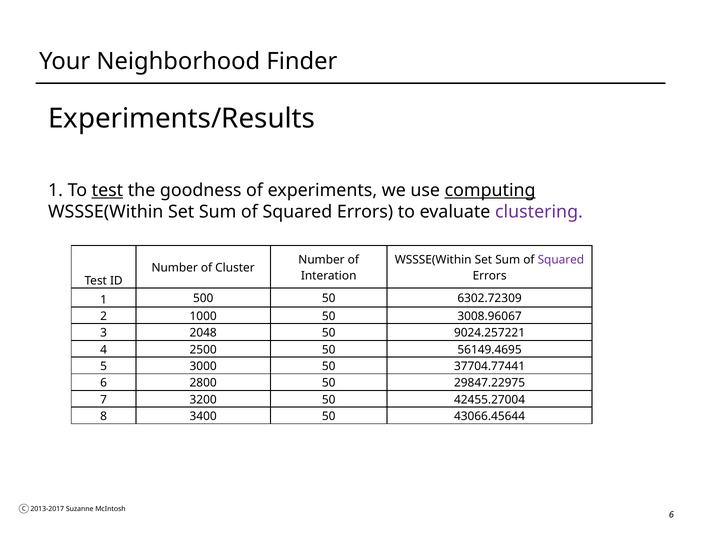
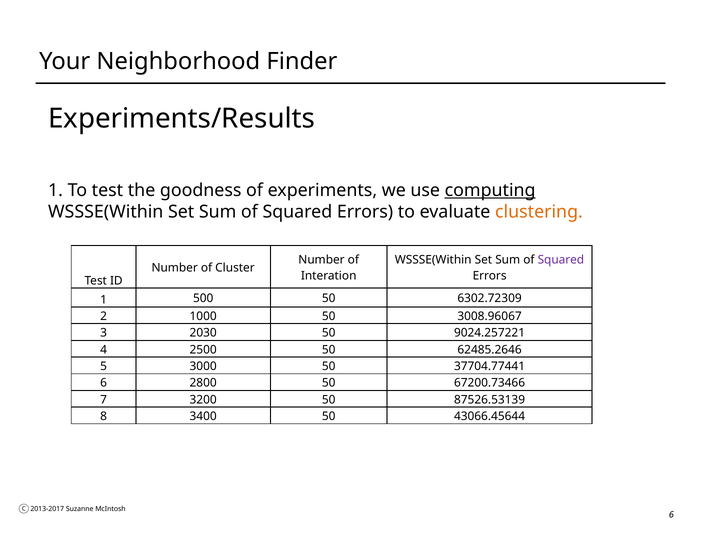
test at (107, 190) underline: present -> none
clustering colour: purple -> orange
2048: 2048 -> 2030
56149.4695: 56149.4695 -> 62485.2646
29847.22975: 29847.22975 -> 67200.73466
42455.27004: 42455.27004 -> 87526.53139
